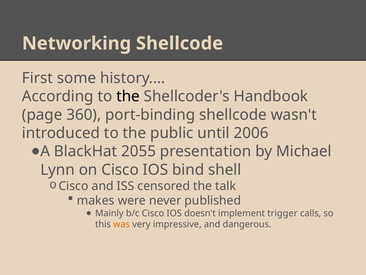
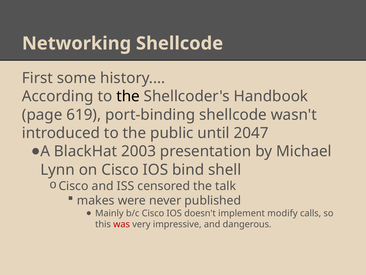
360: 360 -> 619
2006: 2006 -> 2047
2055: 2055 -> 2003
trigger: trigger -> modify
was colour: orange -> red
